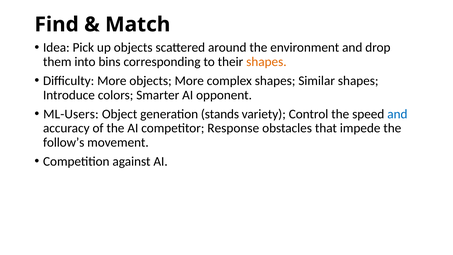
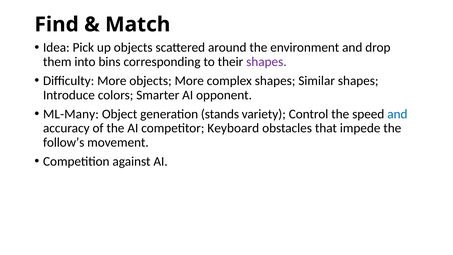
shapes at (266, 62) colour: orange -> purple
ML-Users: ML-Users -> ML-Many
Response: Response -> Keyboard
